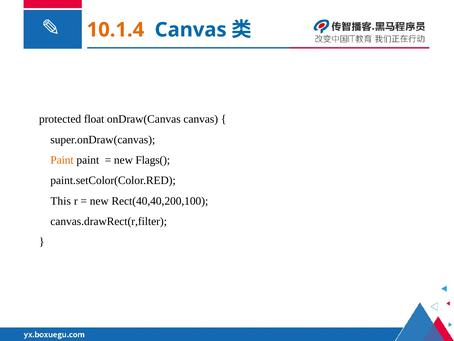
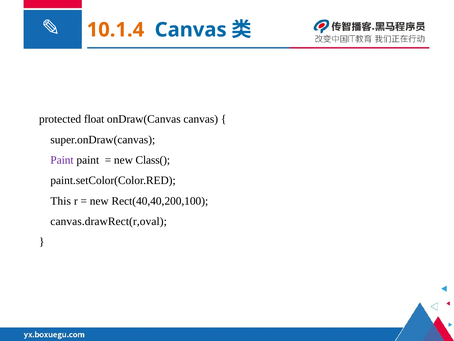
Paint at (62, 160) colour: orange -> purple
Flags(: Flags( -> Class(
canvas.drawRect(r,filter: canvas.drawRect(r,filter -> canvas.drawRect(r,oval
